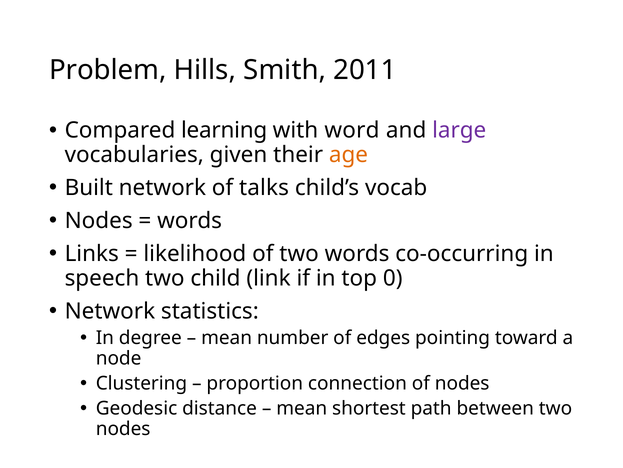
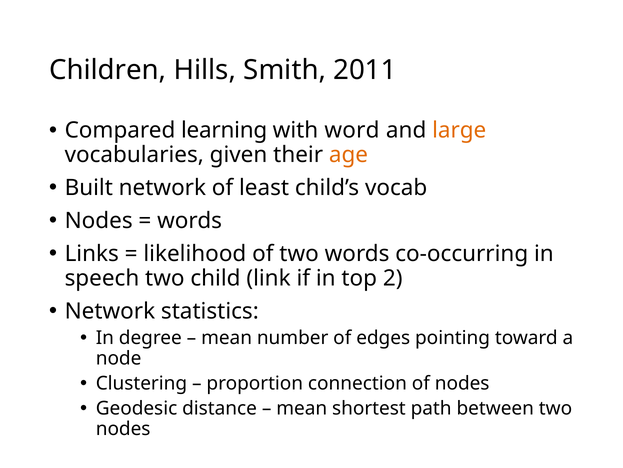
Problem: Problem -> Children
large colour: purple -> orange
talks: talks -> least
0: 0 -> 2
